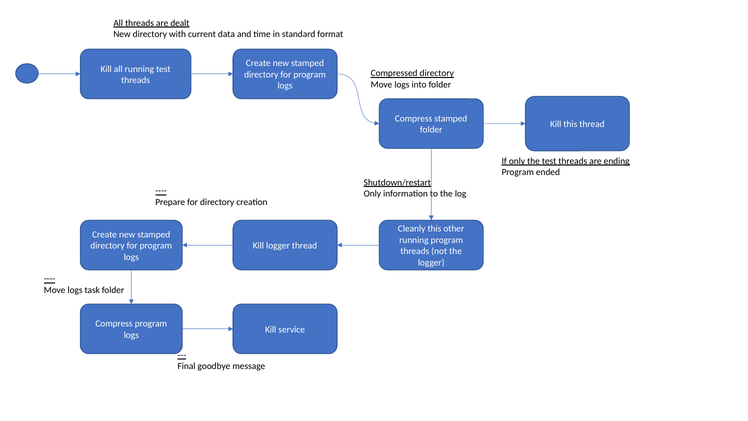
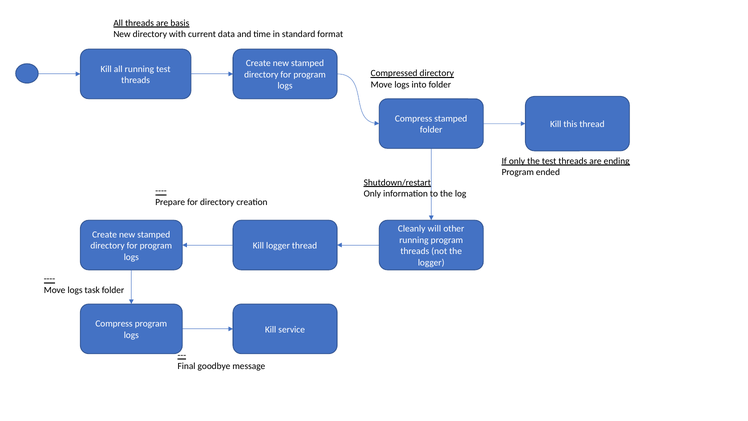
dealt: dealt -> basis
Cleanly this: this -> will
